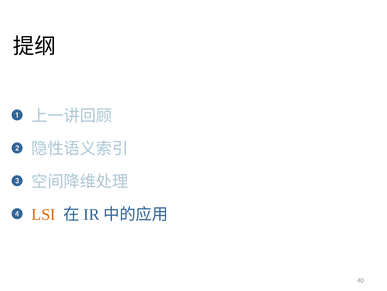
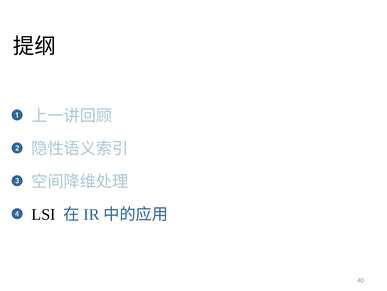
LSI colour: orange -> black
